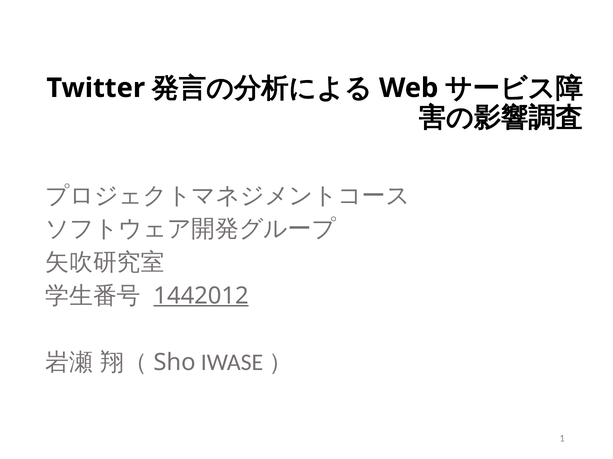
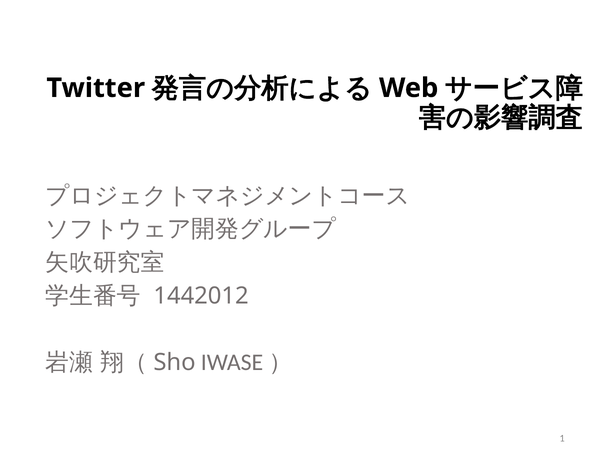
1442012 underline: present -> none
